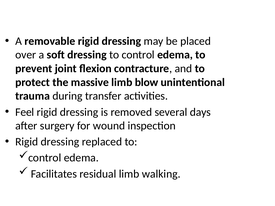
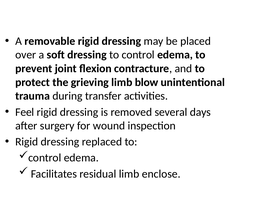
massive: massive -> grieving
walking: walking -> enclose
